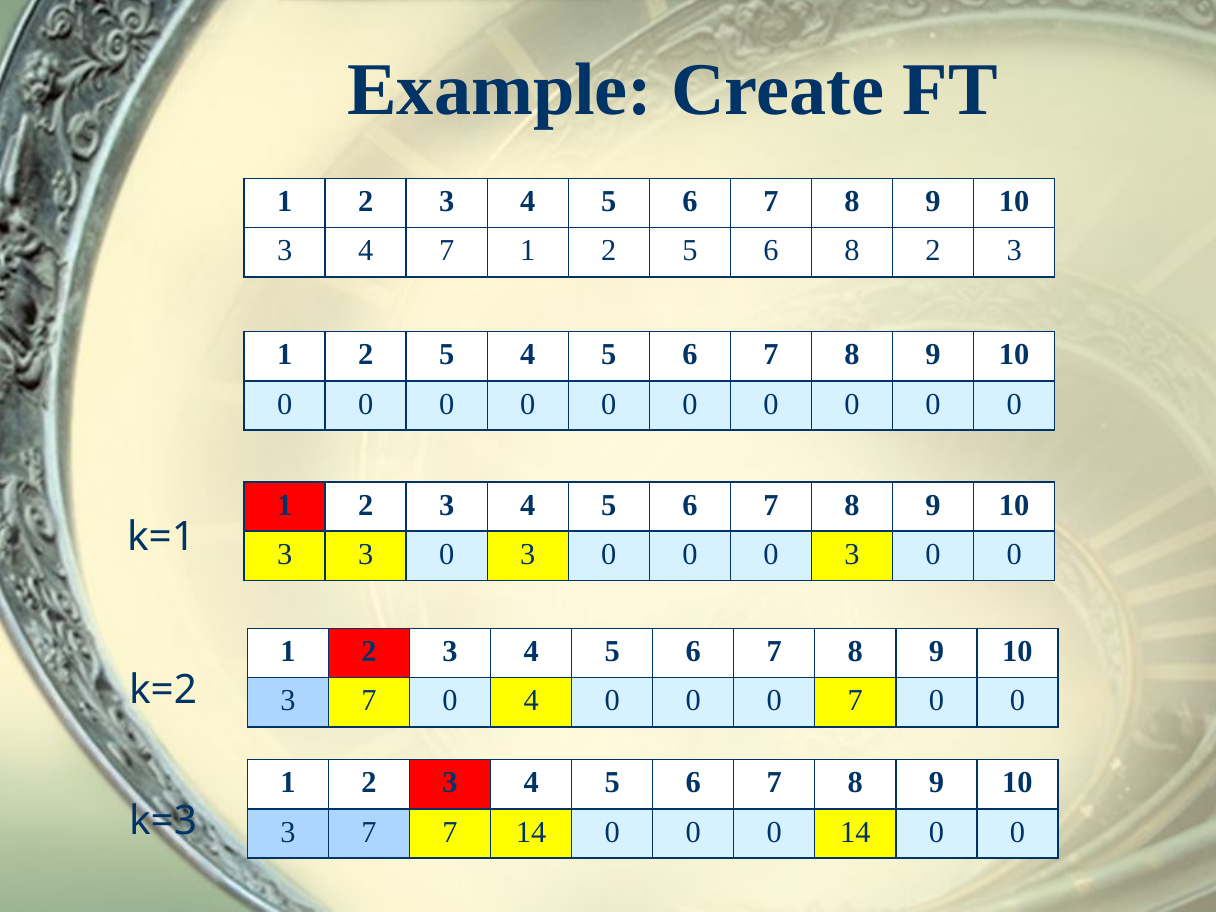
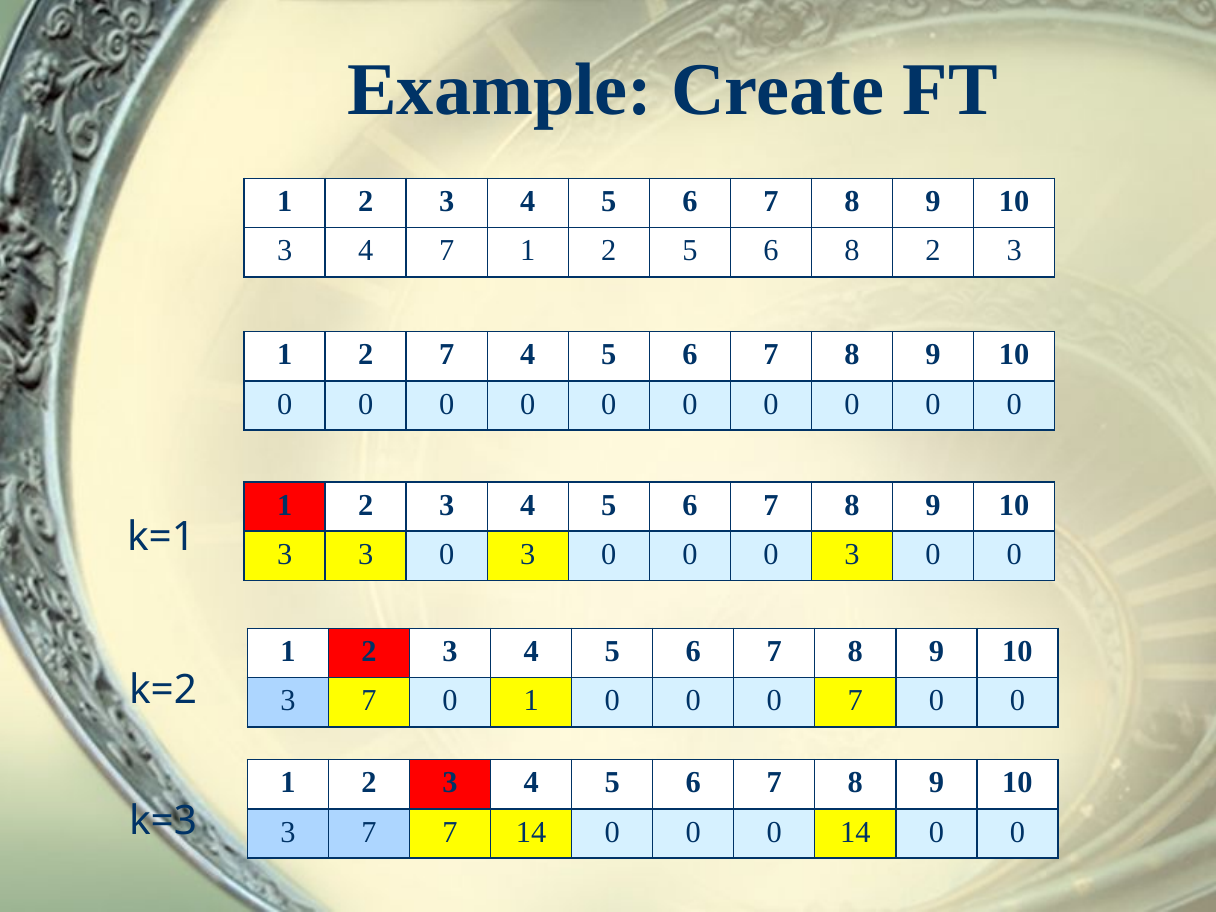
5 at (447, 355): 5 -> 7
7 0 4: 4 -> 1
